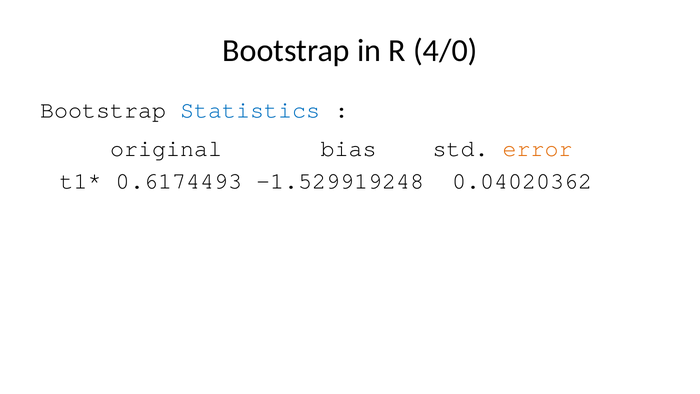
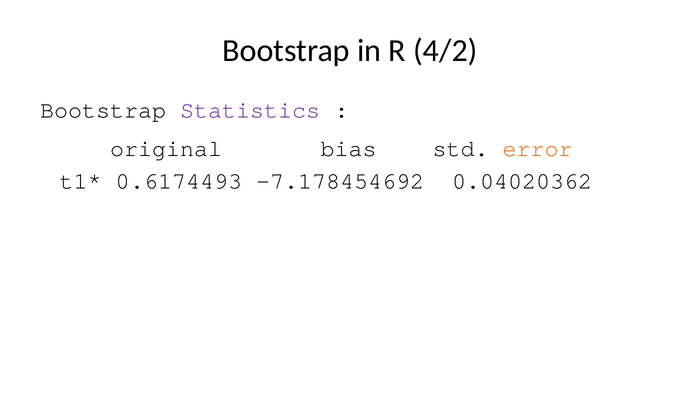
4/0: 4/0 -> 4/2
Statistics colour: blue -> purple
-1.529919248: -1.529919248 -> -7.178454692
